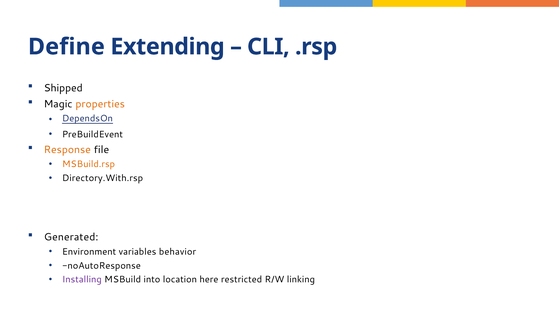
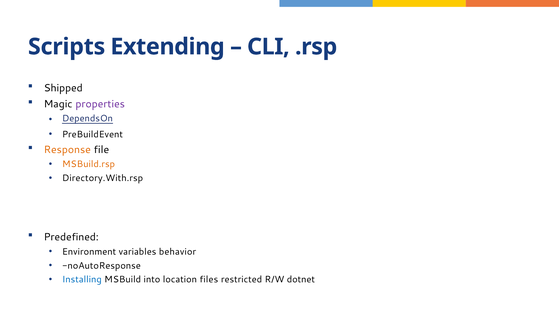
Define: Define -> Scripts
properties colour: orange -> purple
Generated: Generated -> Predefined
Installing colour: purple -> blue
here: here -> files
linking: linking -> dotnet
